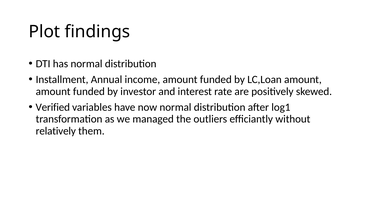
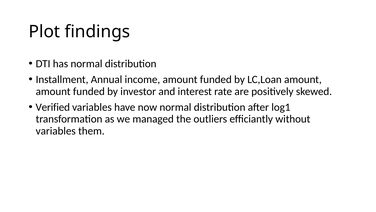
relatively at (56, 131): relatively -> variables
